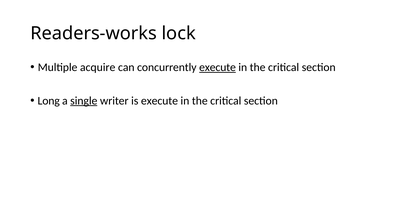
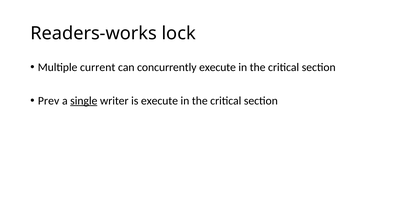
acquire: acquire -> current
execute at (218, 67) underline: present -> none
Long: Long -> Prev
